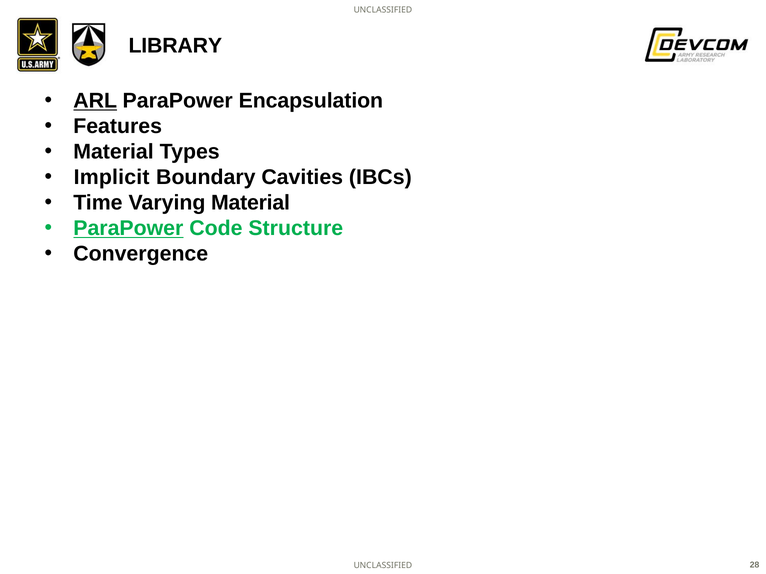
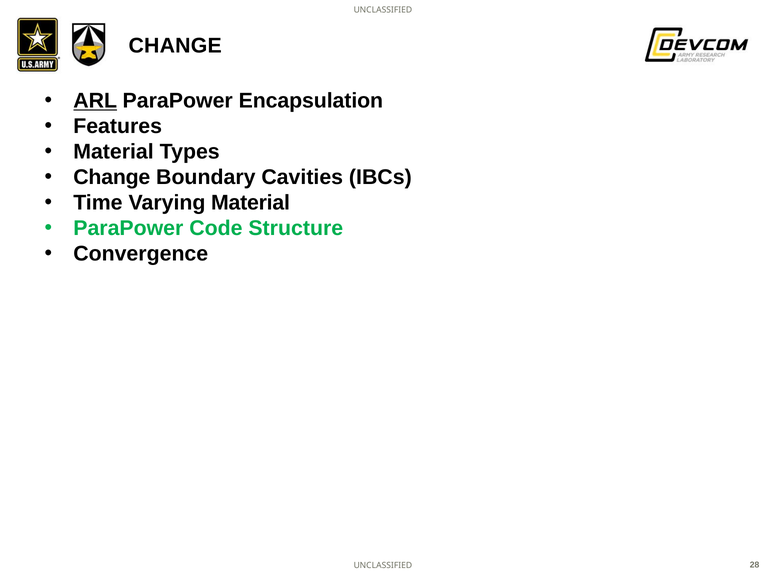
LIBRARY at (175, 46): LIBRARY -> CHANGE
Implicit at (112, 177): Implicit -> Change
ParaPower at (128, 229) underline: present -> none
